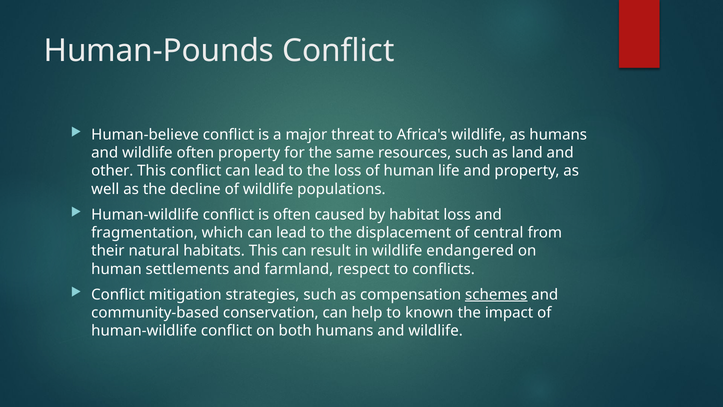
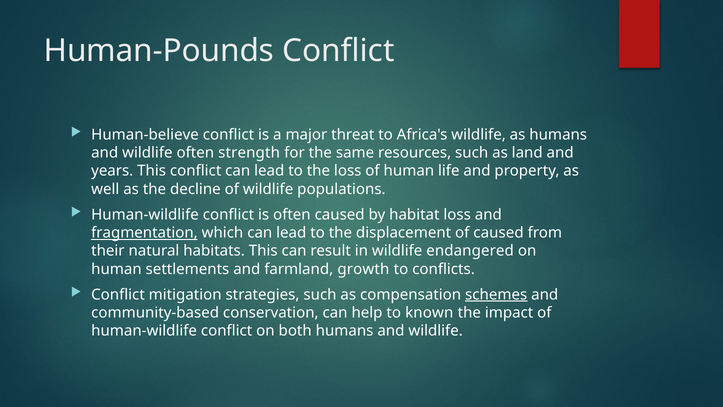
often property: property -> strength
other: other -> years
fragmentation underline: none -> present
of central: central -> caused
respect: respect -> growth
